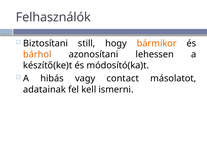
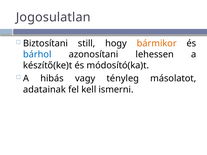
Felhasználók: Felhasználók -> Jogosulatlan
bárhol colour: orange -> blue
contact: contact -> tényleg
